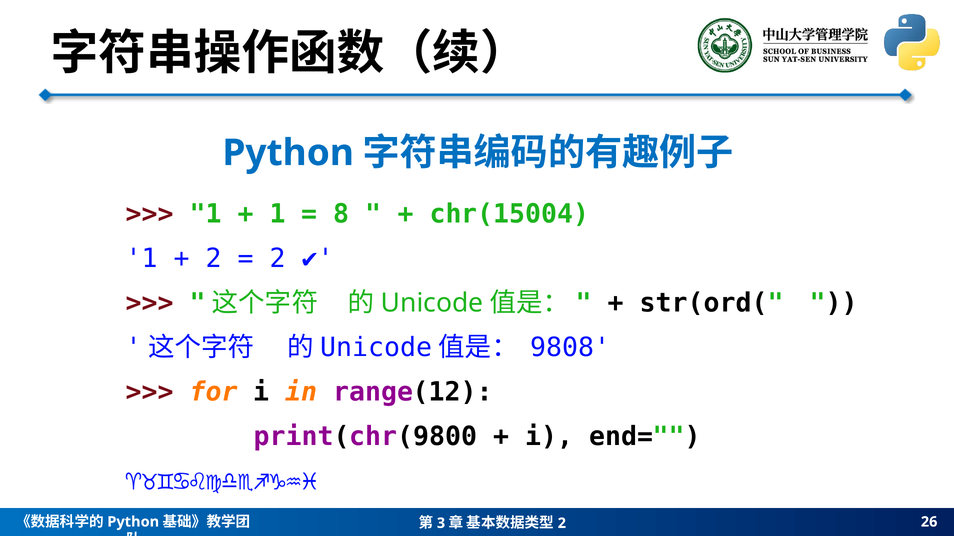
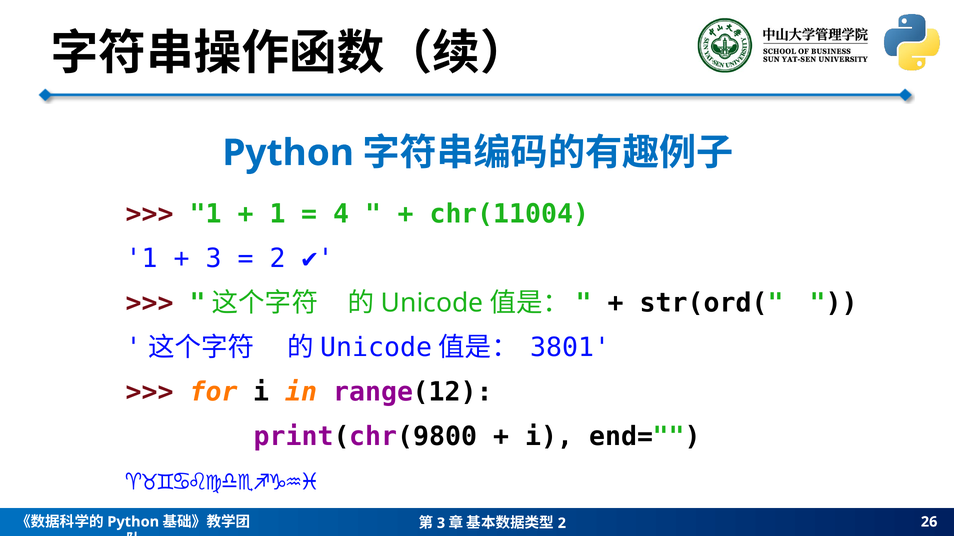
8: 8 -> 4
chr(15004: chr(15004 -> chr(11004
2 at (214, 259): 2 -> 3
9808: 9808 -> 3801
